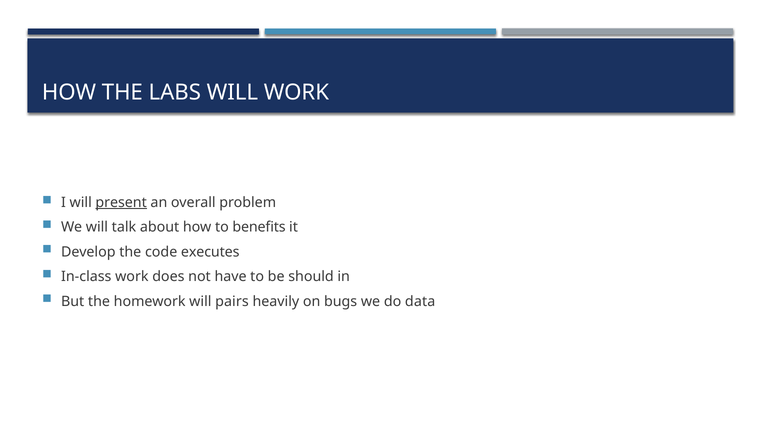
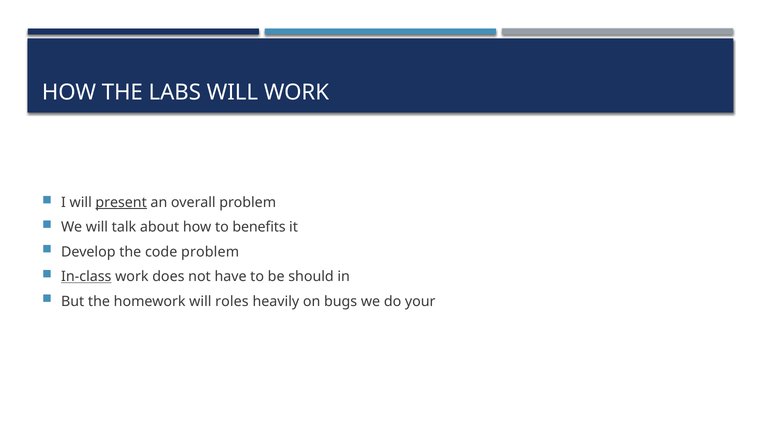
code executes: executes -> problem
In-class underline: none -> present
pairs: pairs -> roles
data: data -> your
